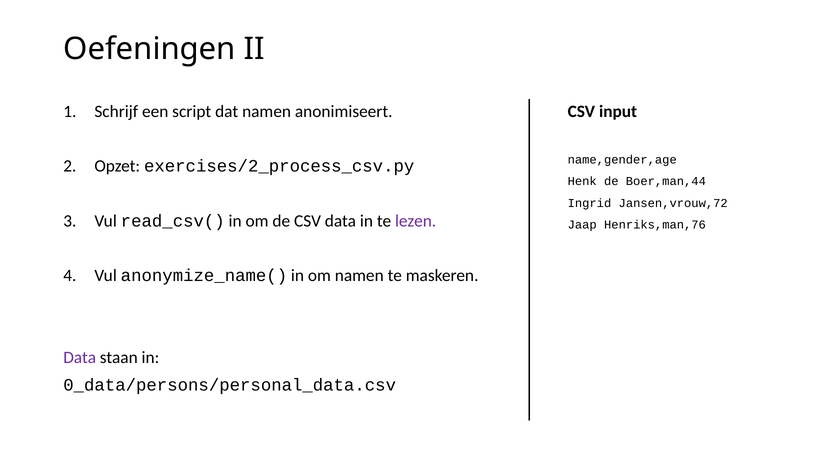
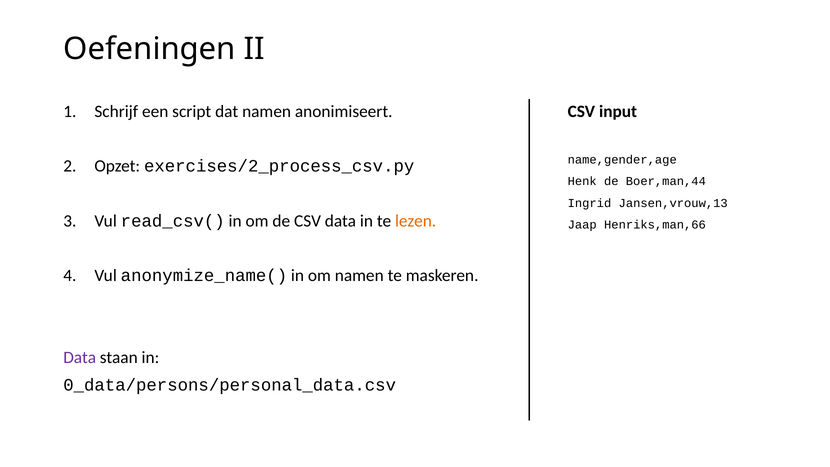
Jansen,vrouw,72: Jansen,vrouw,72 -> Jansen,vrouw,13
lezen colour: purple -> orange
Henriks,man,76: Henriks,man,76 -> Henriks,man,66
